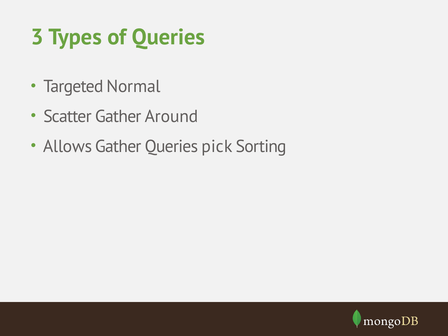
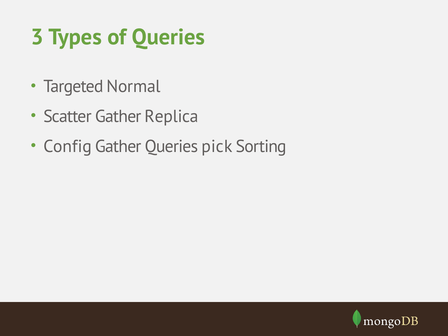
Around: Around -> Replica
Allows: Allows -> Config
